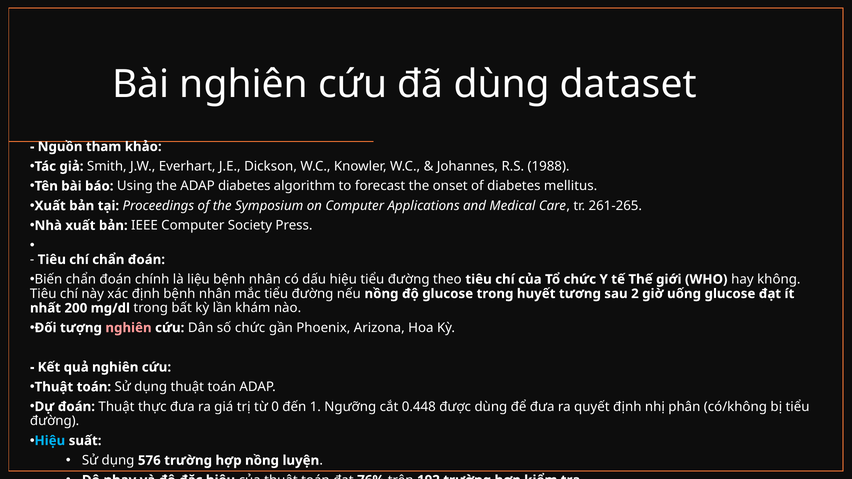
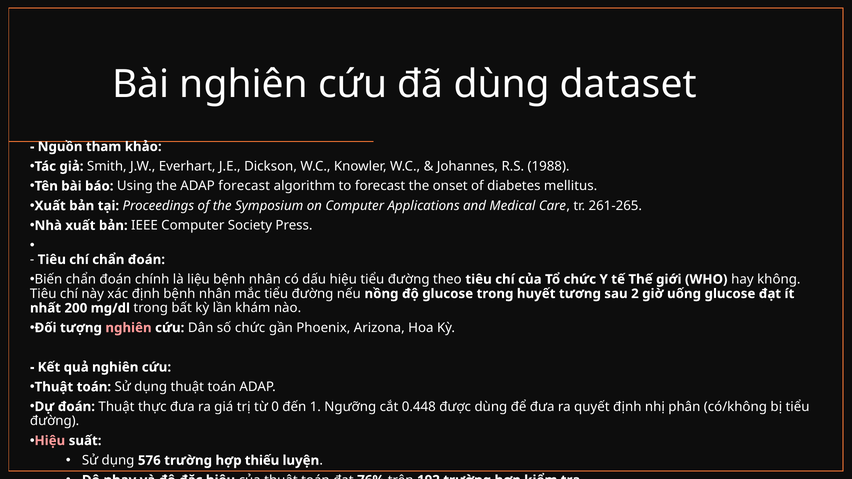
ADAP diabetes: diabetes -> forecast
Hiệu at (50, 441) colour: light blue -> pink
hợp nồng: nồng -> thiếu
